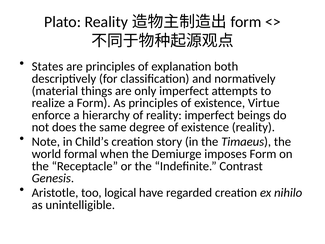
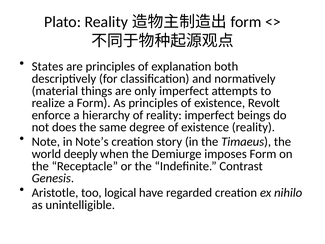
Virtue: Virtue -> Revolt
Child’s: Child’s -> Note’s
formal: formal -> deeply
